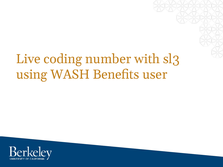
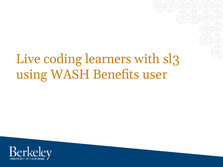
number: number -> learners
